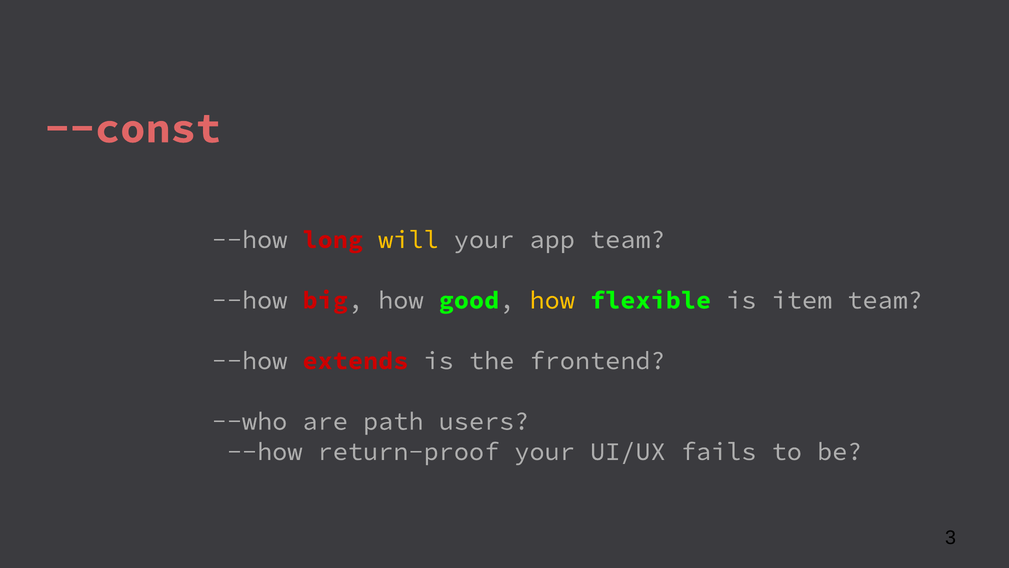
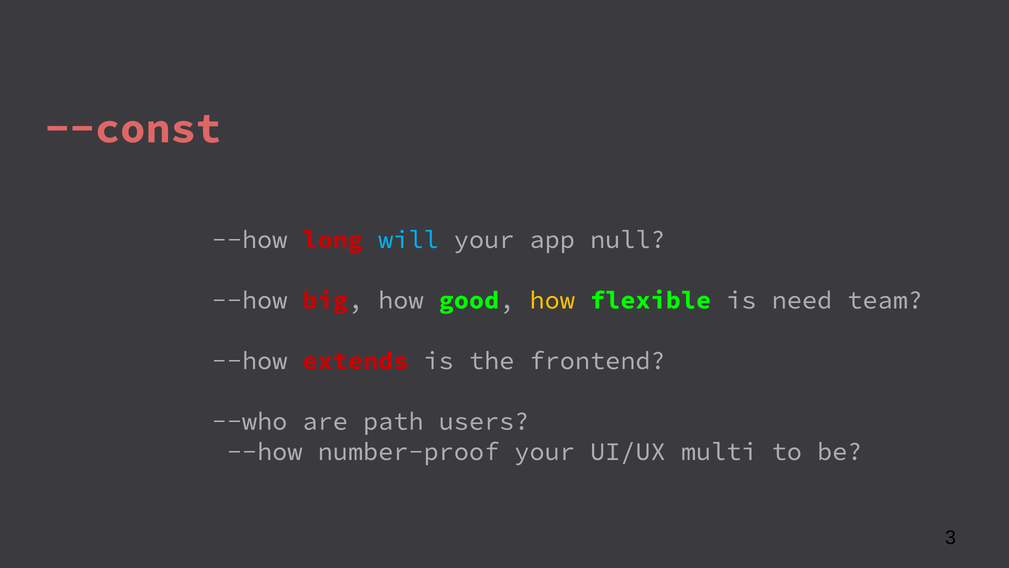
will colour: yellow -> light blue
app team: team -> null
item: item -> need
return-proof: return-proof -> number-proof
fails: fails -> multi
